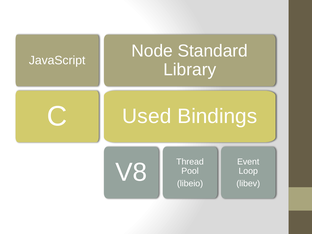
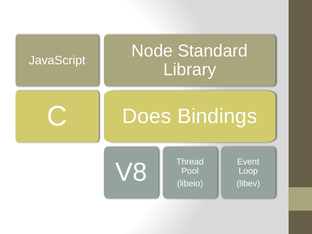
Used: Used -> Does
